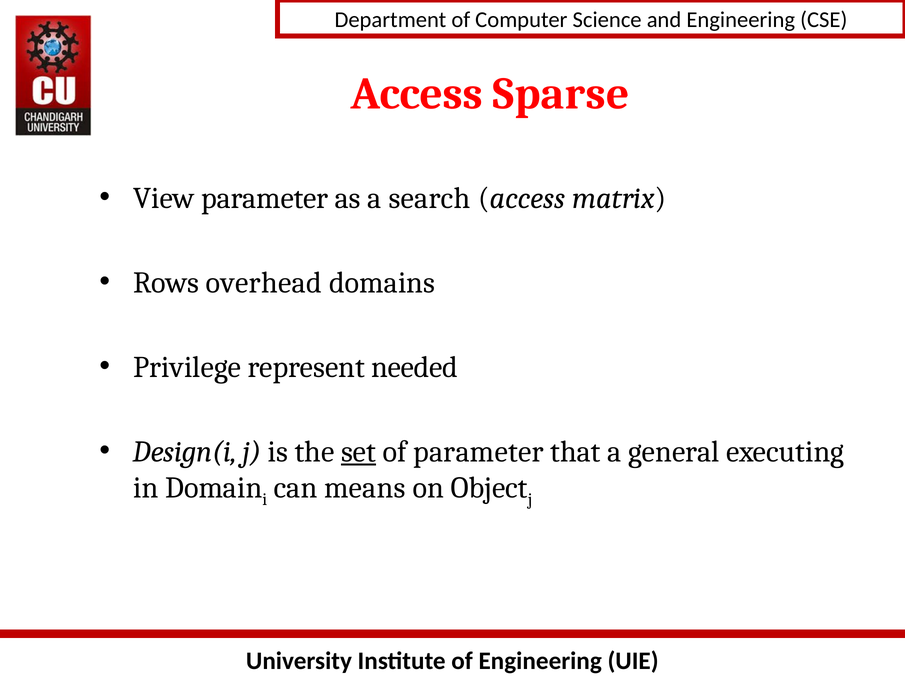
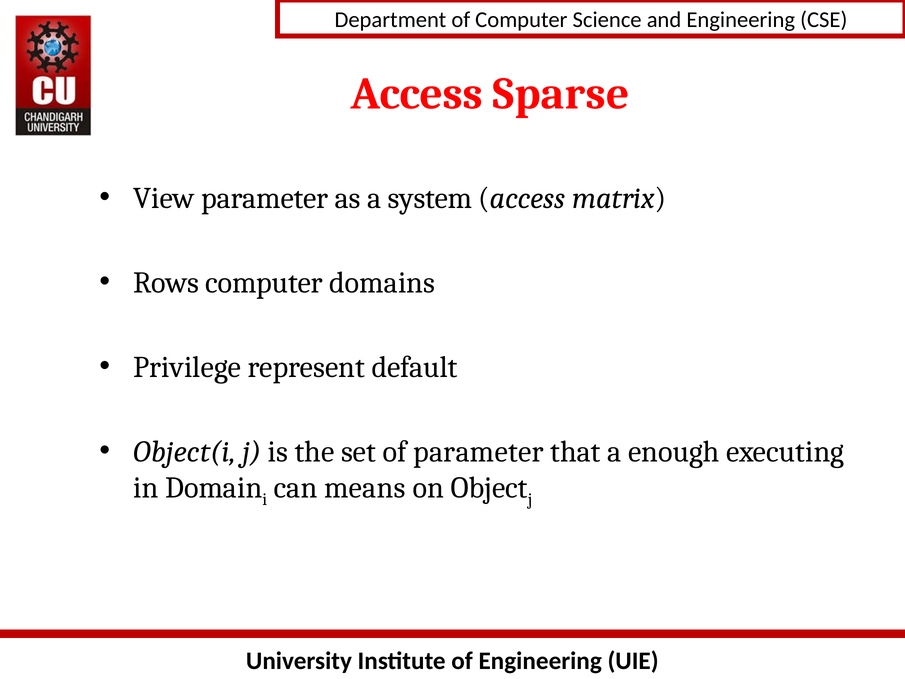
search: search -> system
Rows overhead: overhead -> computer
needed: needed -> default
Design(i: Design(i -> Object(i
set underline: present -> none
general: general -> enough
